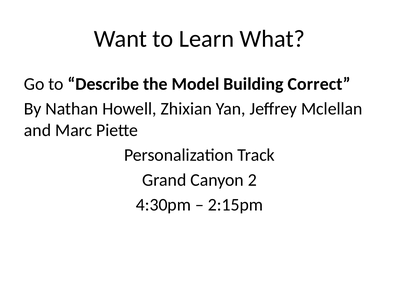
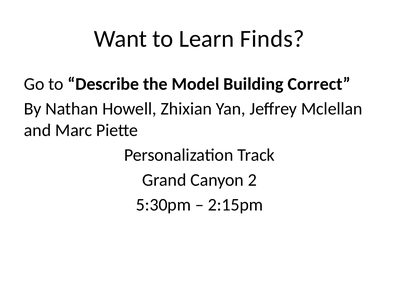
What: What -> Finds
4:30pm: 4:30pm -> 5:30pm
